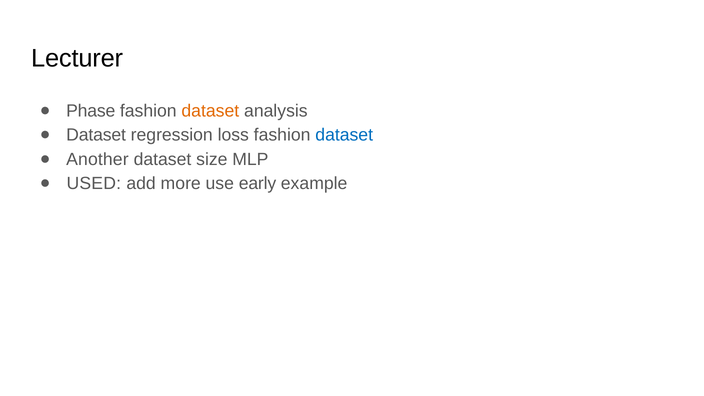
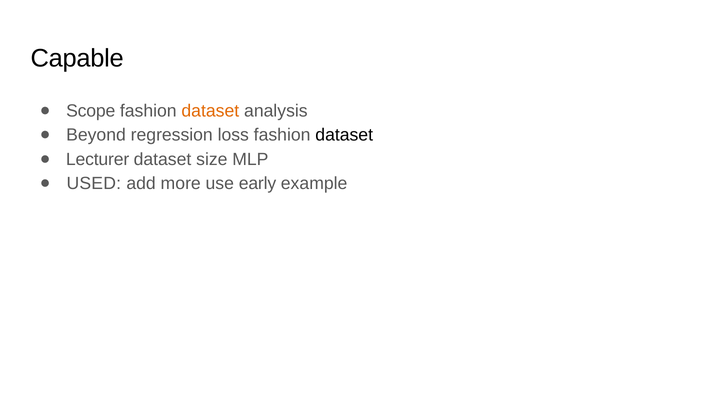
Lecturer: Lecturer -> Capable
Phase: Phase -> Scope
Dataset at (96, 135): Dataset -> Beyond
dataset at (344, 135) colour: blue -> black
Another: Another -> Lecturer
